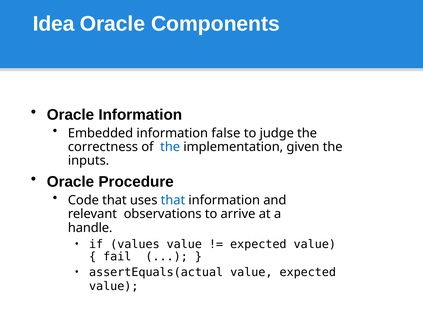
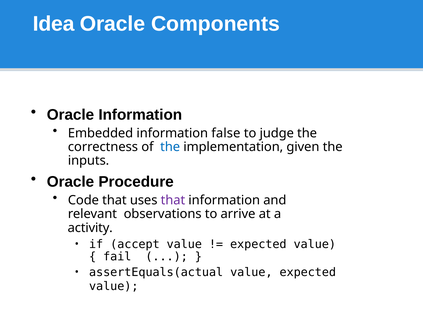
that at (173, 200) colour: blue -> purple
handle: handle -> activity
values: values -> accept
